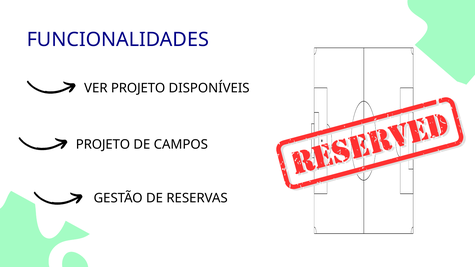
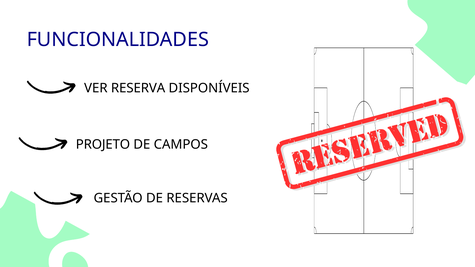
VER PROJETO: PROJETO -> RESERVA
